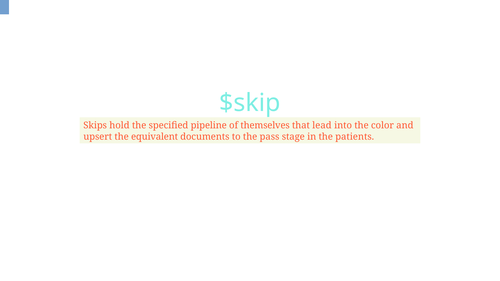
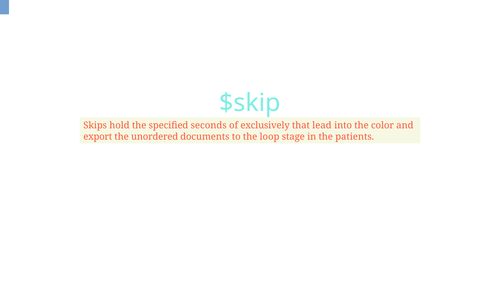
pipeline: pipeline -> seconds
themselves: themselves -> exclusively
upsert: upsert -> export
equivalent: equivalent -> unordered
pass: pass -> loop
